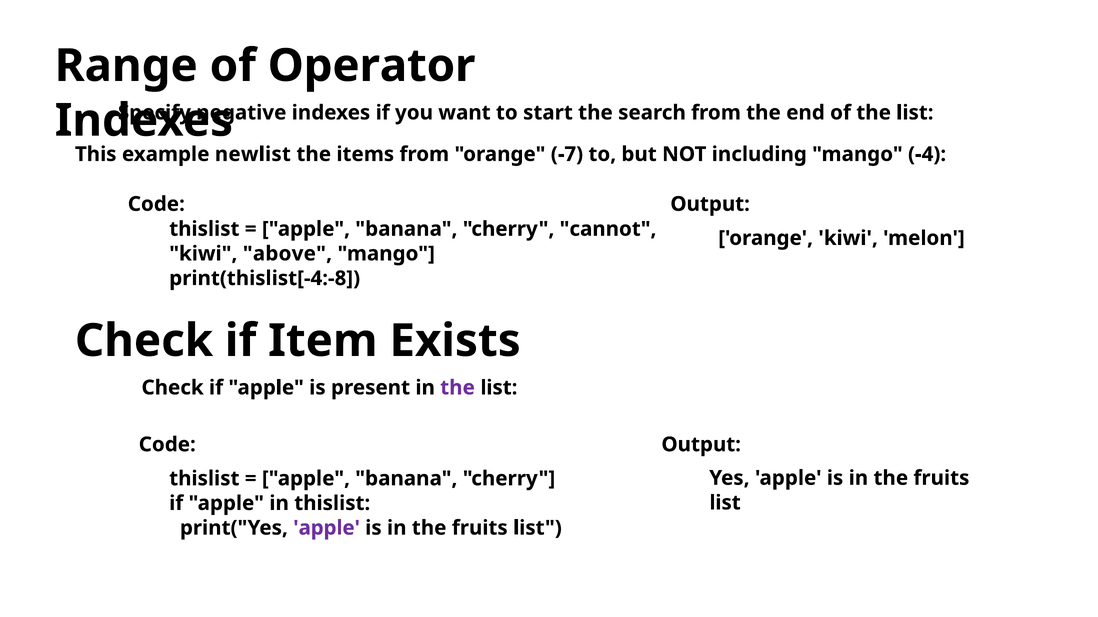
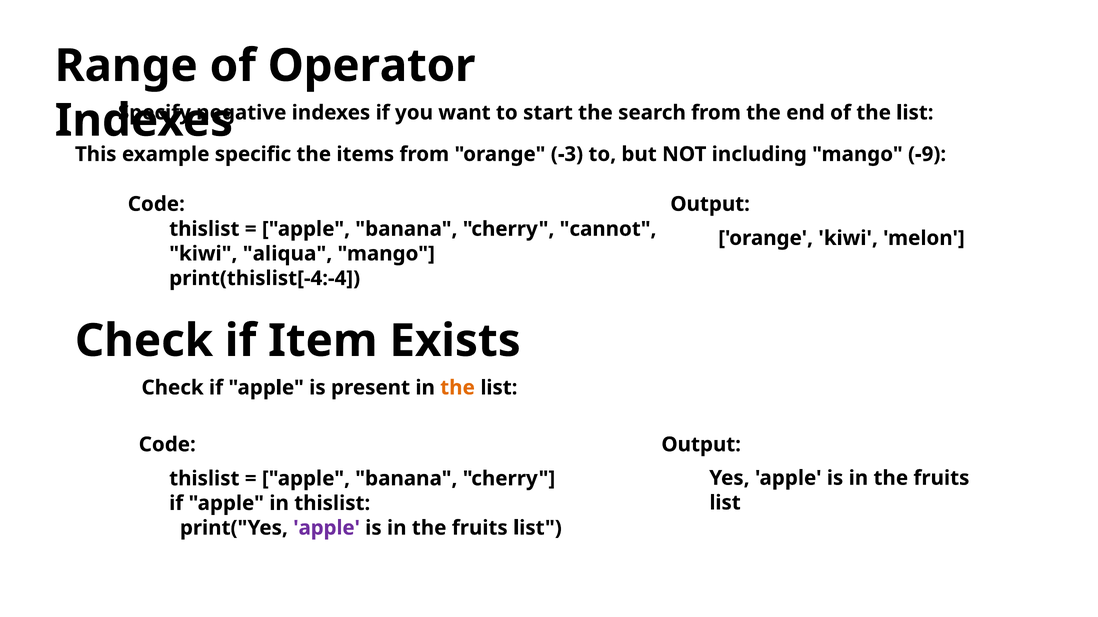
newlist: newlist -> specific
-7: -7 -> -3
-4: -4 -> -9
above: above -> aliqua
print(thislist[-4:-8: print(thislist[-4:-8 -> print(thislist[-4:-4
the at (458, 388) colour: purple -> orange
